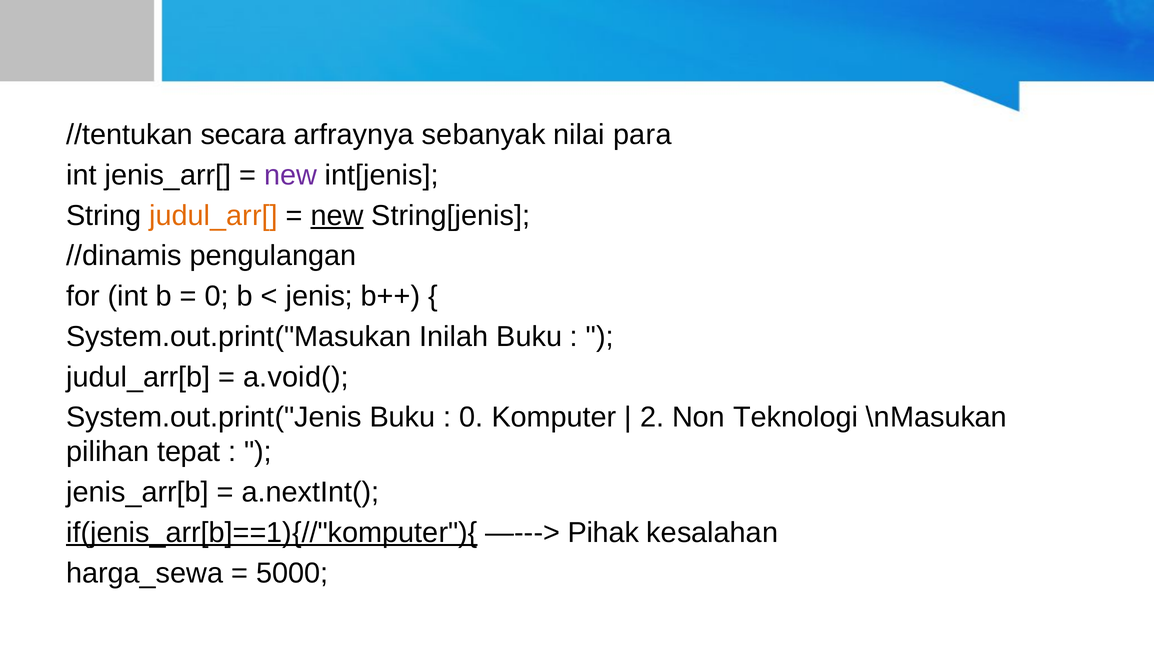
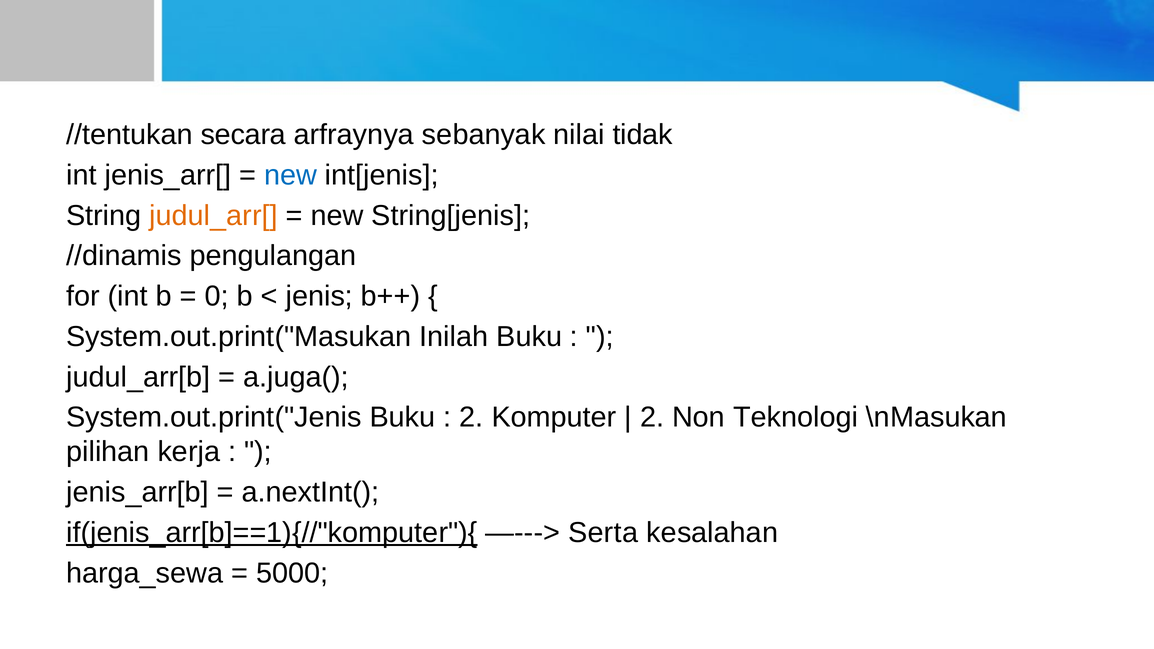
para: para -> tidak
new at (291, 175) colour: purple -> blue
new at (337, 216) underline: present -> none
a.void(: a.void( -> a.juga(
0 at (471, 417): 0 -> 2
tepat: tepat -> kerja
Pihak: Pihak -> Serta
